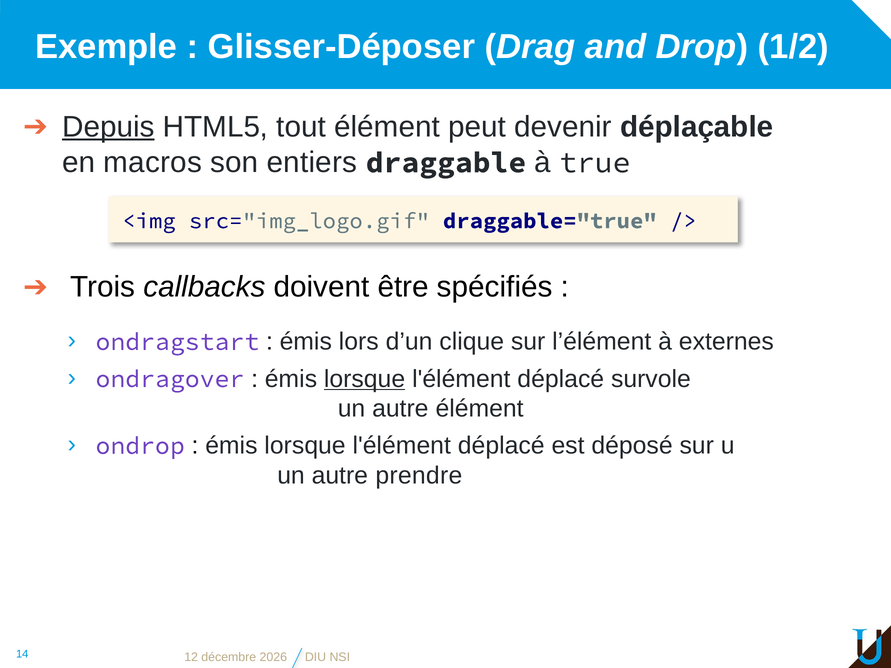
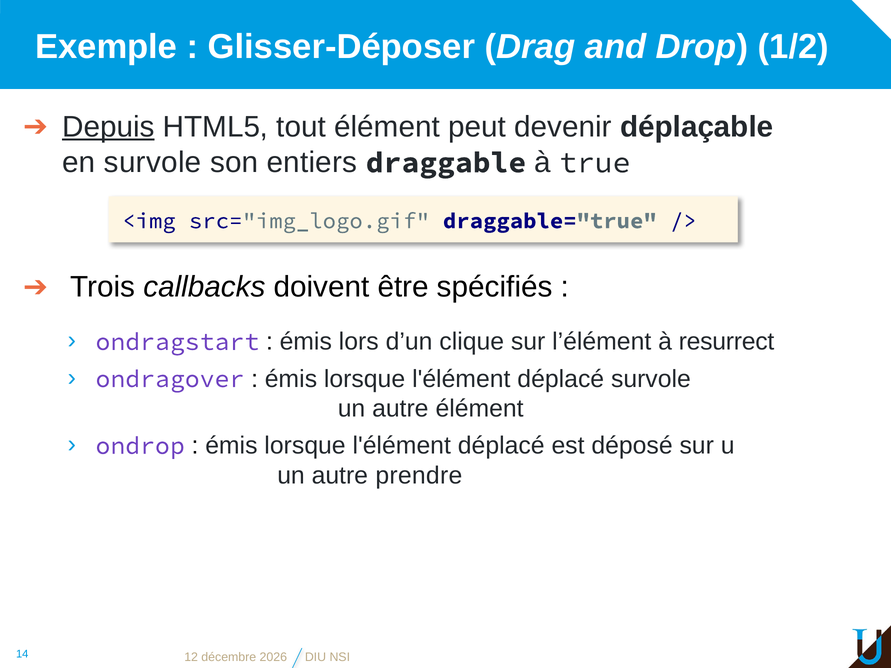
en macros: macros -> survole
externes: externes -> resurrect
lorsque at (365, 379) underline: present -> none
